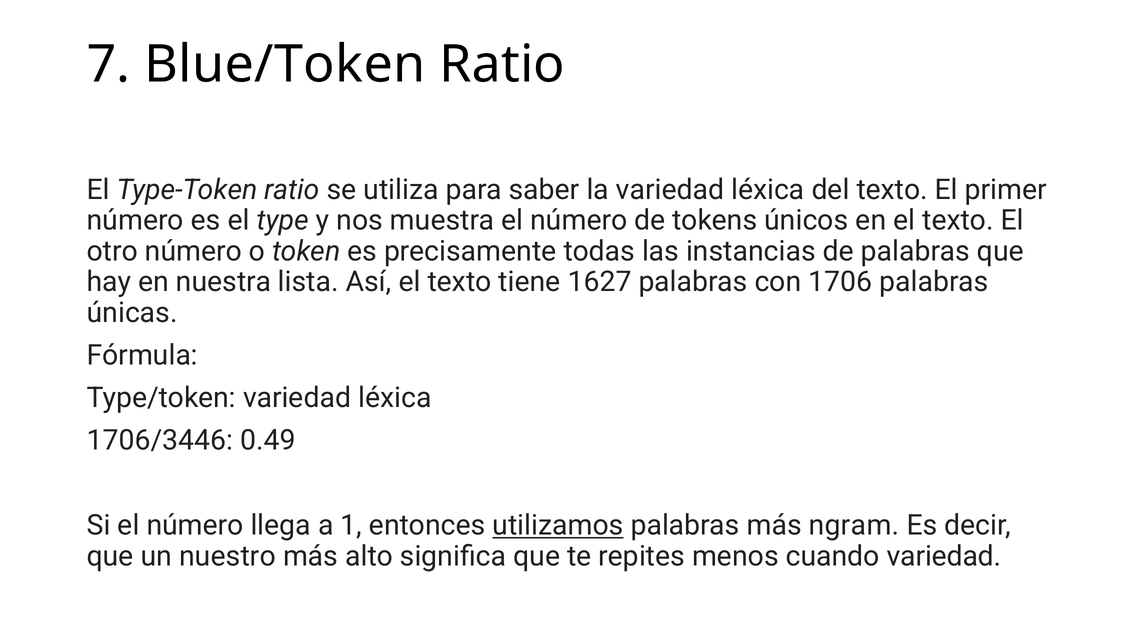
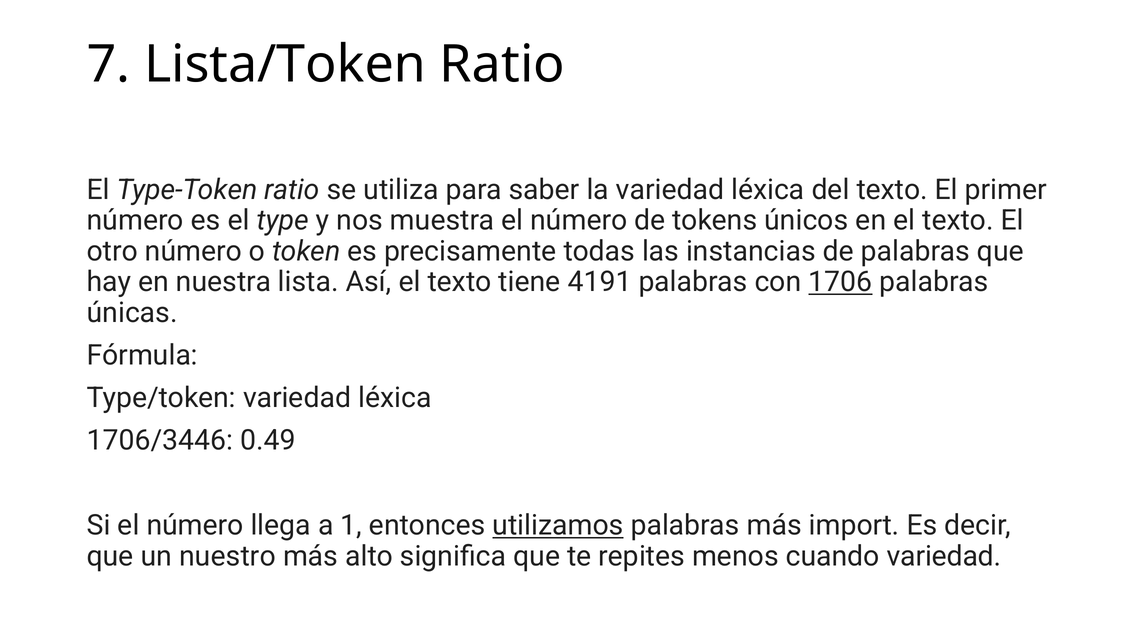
Blue/Token: Blue/Token -> Lista/Token
1627: 1627 -> 4191
1706 underline: none -> present
ngram: ngram -> import
